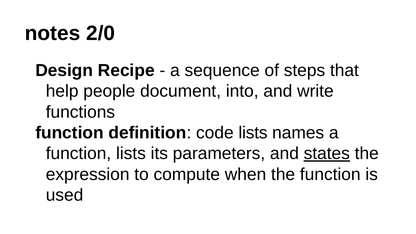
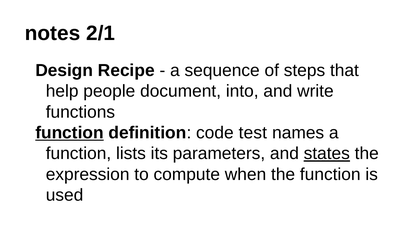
2/0: 2/0 -> 2/1
function at (69, 133) underline: none -> present
code lists: lists -> test
